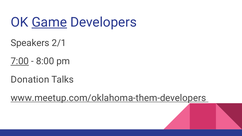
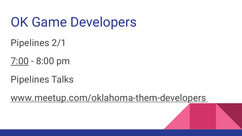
Game underline: present -> none
Speakers at (30, 43): Speakers -> Pipelines
Donation at (30, 80): Donation -> Pipelines
